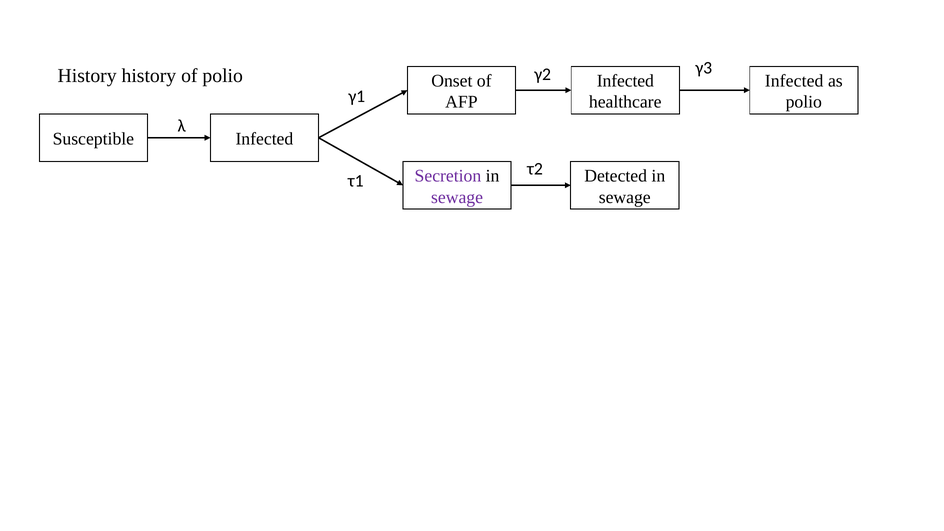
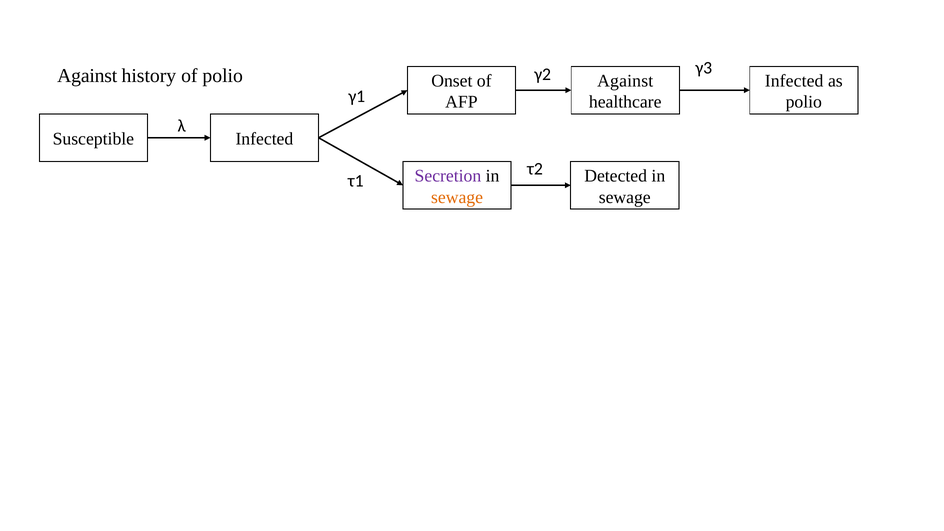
History at (87, 76): History -> Against
Infected at (625, 81): Infected -> Against
sewage at (457, 197) colour: purple -> orange
